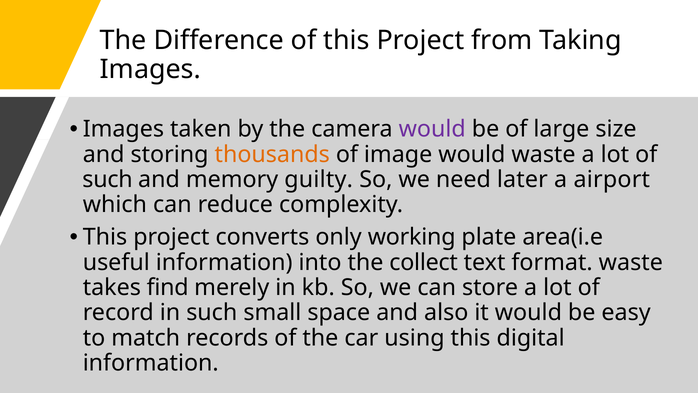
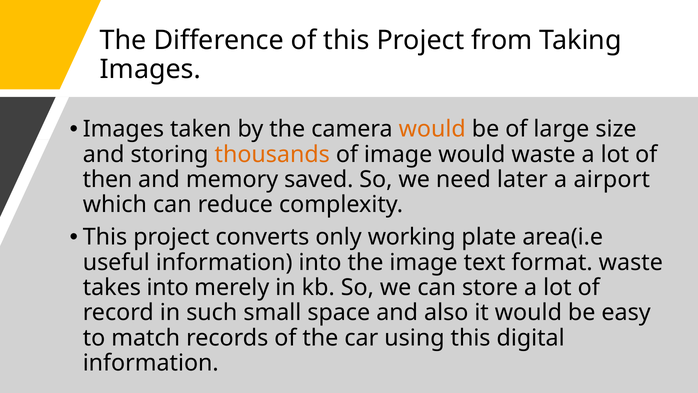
would at (432, 129) colour: purple -> orange
such at (108, 179): such -> then
guilty: guilty -> saved
the collect: collect -> image
takes find: find -> into
